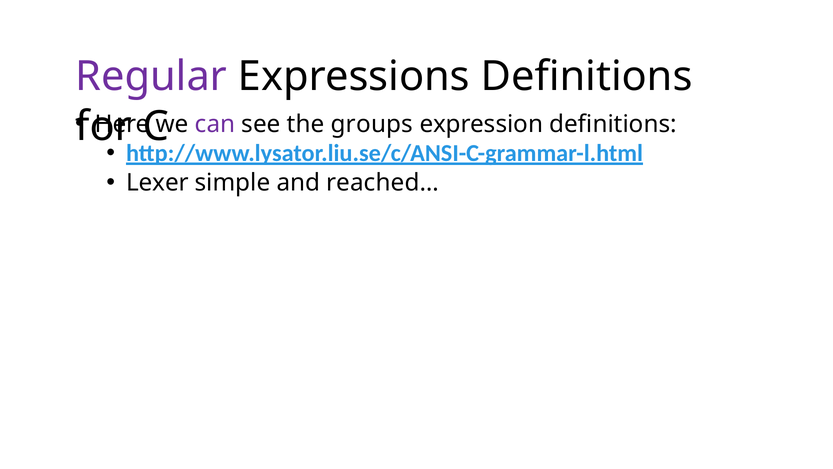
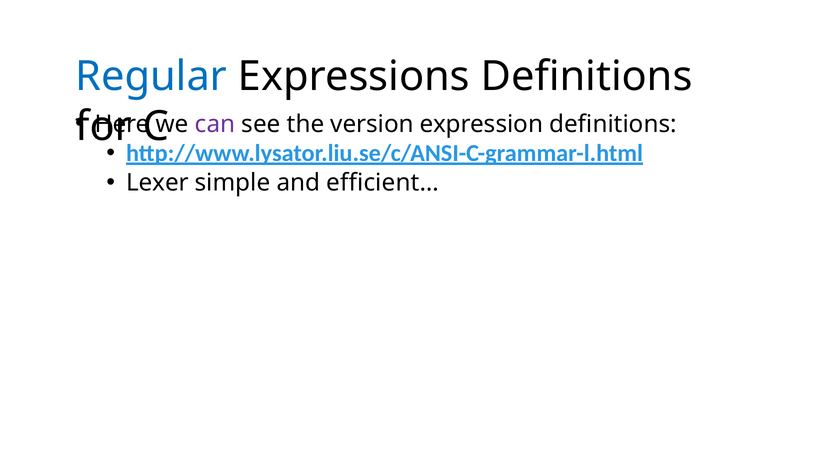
Regular colour: purple -> blue
groups: groups -> version
reached…: reached… -> efficient…
